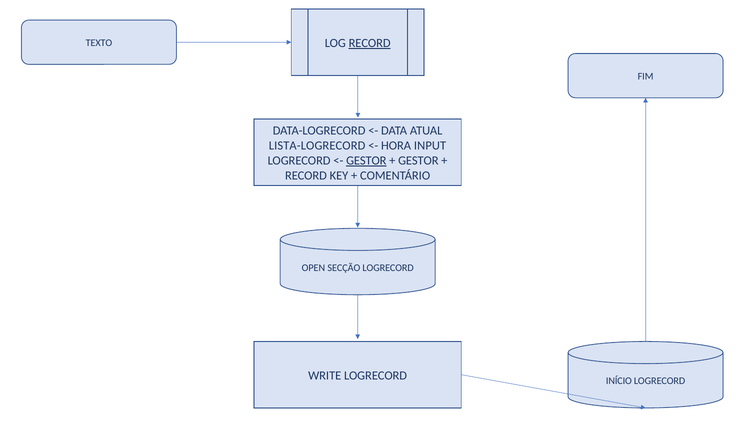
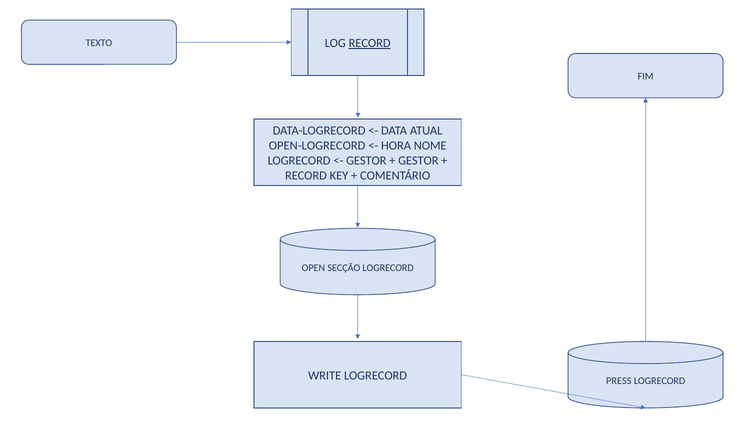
LISTA-LOGRECORD: LISTA-LOGRECORD -> OPEN-LOGRECORD
INPUT: INPUT -> NOME
GESTOR at (366, 161) underline: present -> none
INÍCIO: INÍCIO -> PRESS
